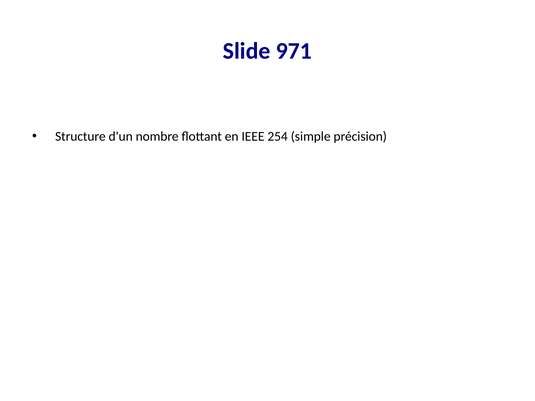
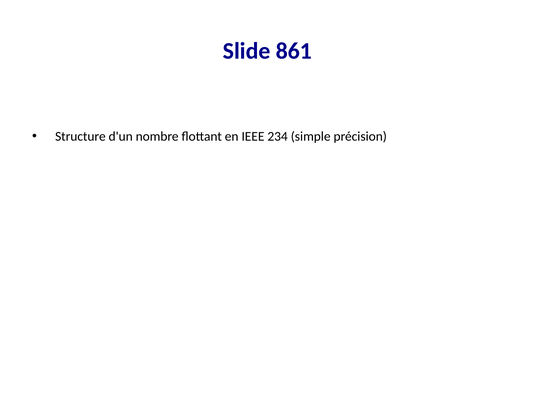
971: 971 -> 861
254: 254 -> 234
